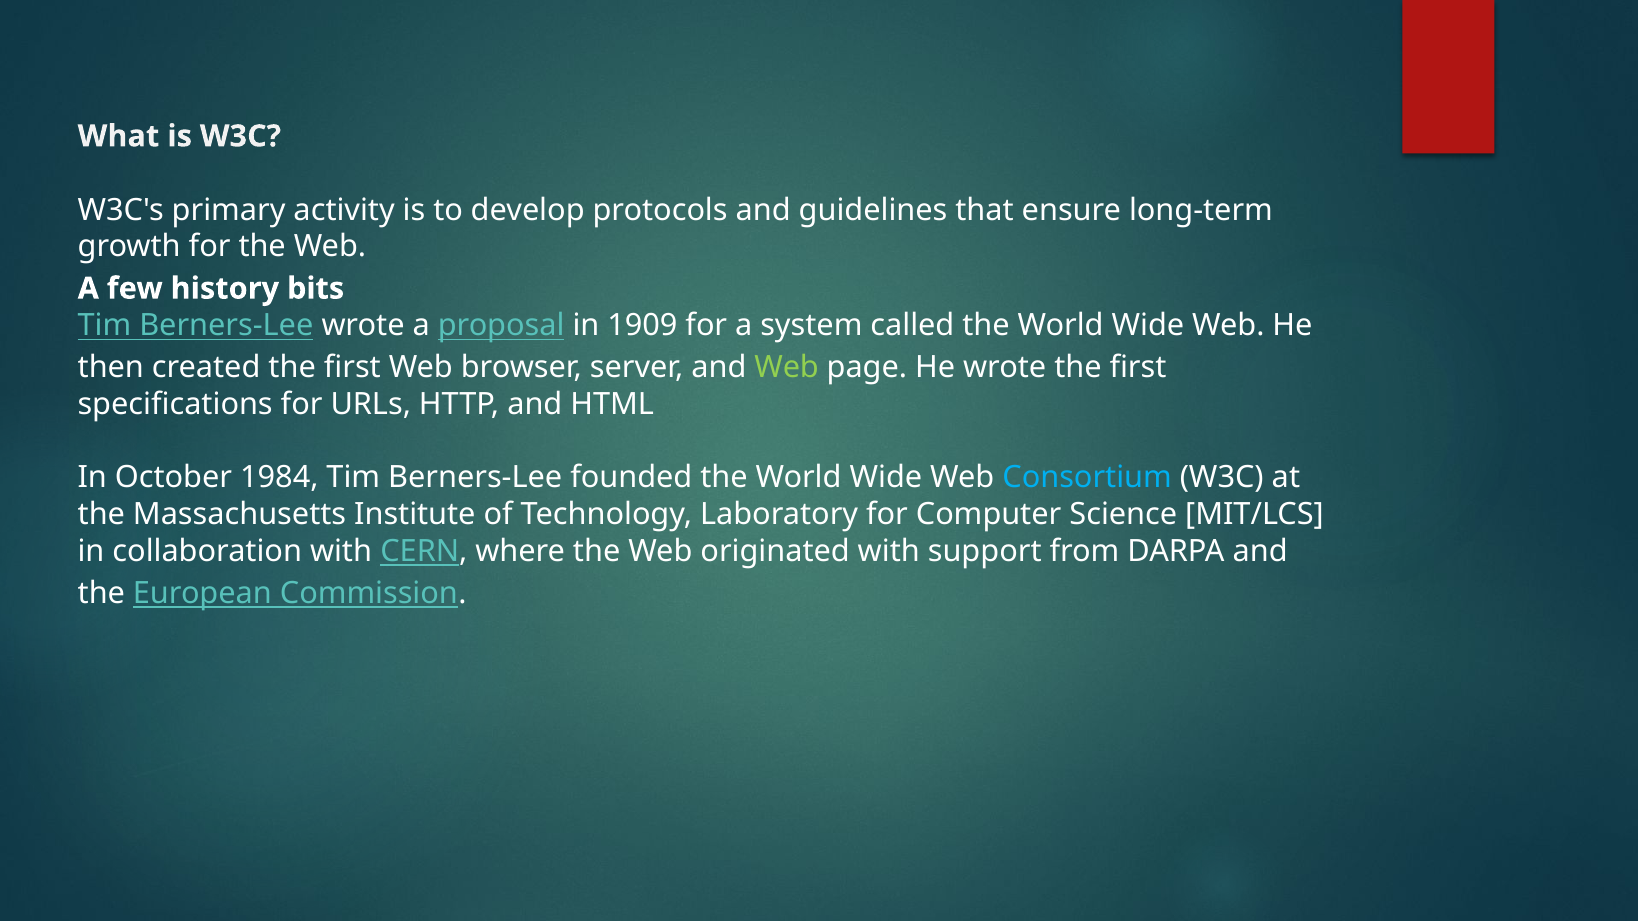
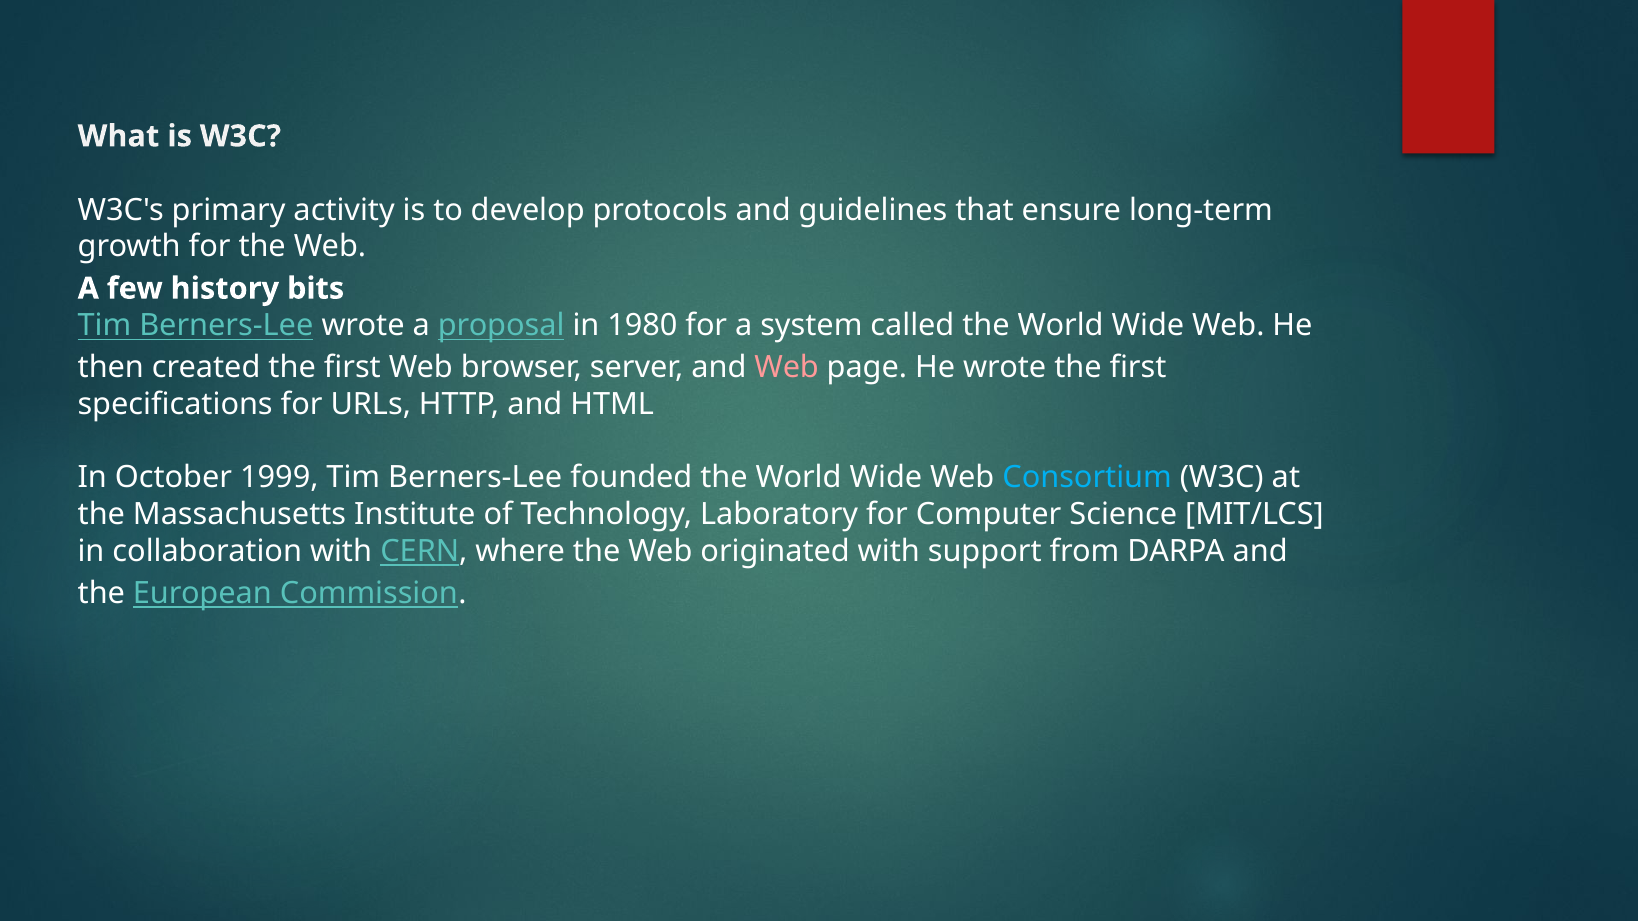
1909: 1909 -> 1980
Web at (787, 367) colour: light green -> pink
1984: 1984 -> 1999
